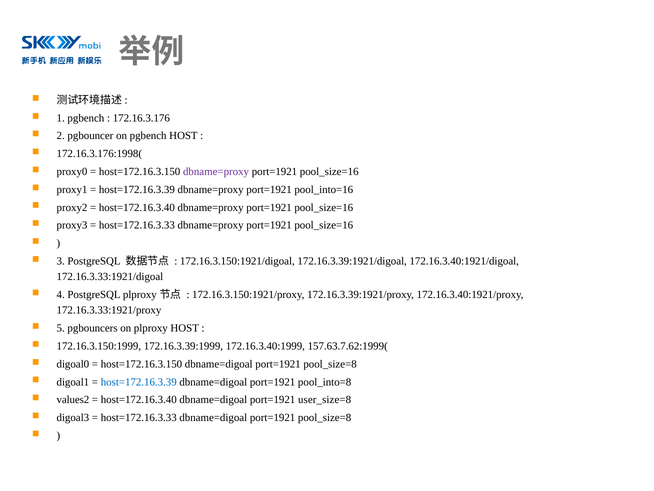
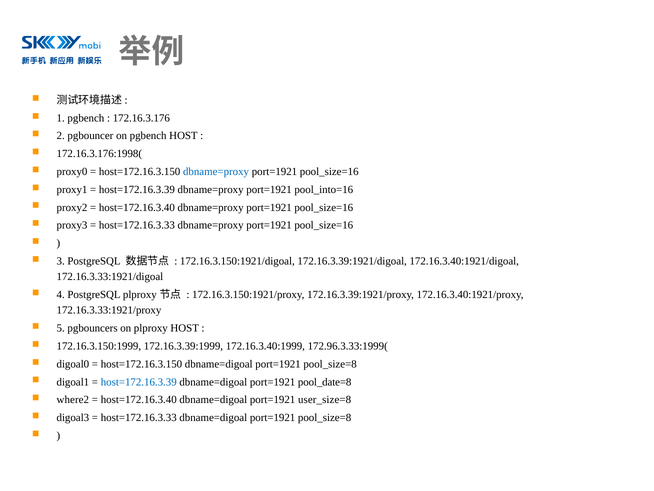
dbname=proxy at (216, 171) colour: purple -> blue
157.63.7.62:1999(: 157.63.7.62:1999( -> 172.96.3.33:1999(
pool_into=8: pool_into=8 -> pool_date=8
values2: values2 -> where2
